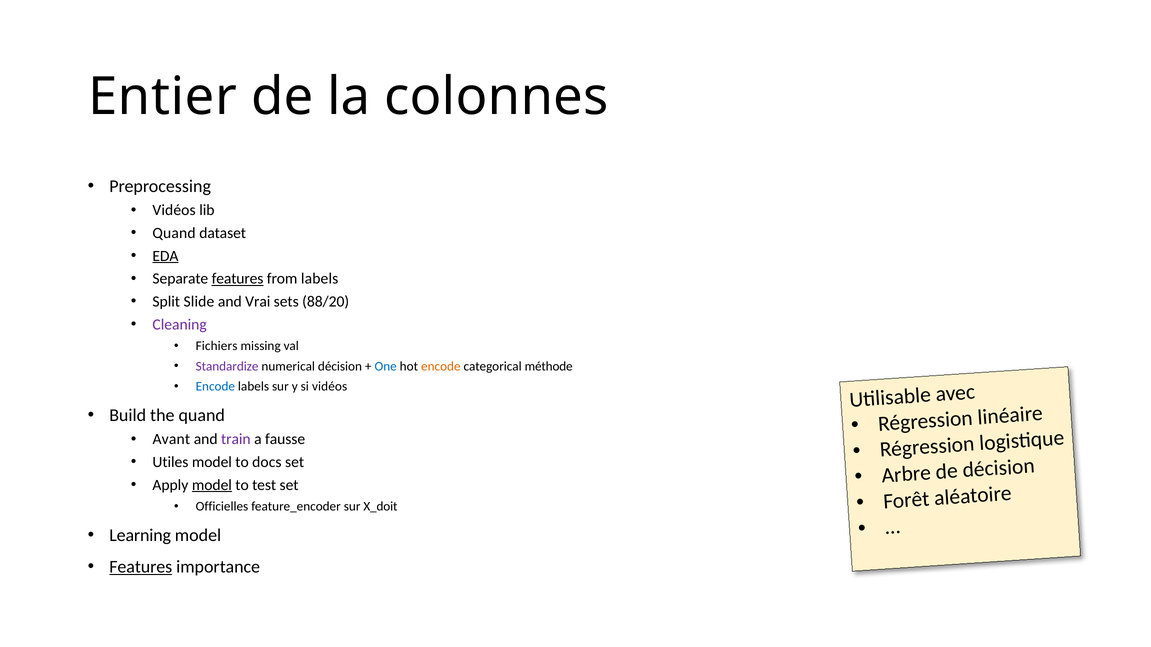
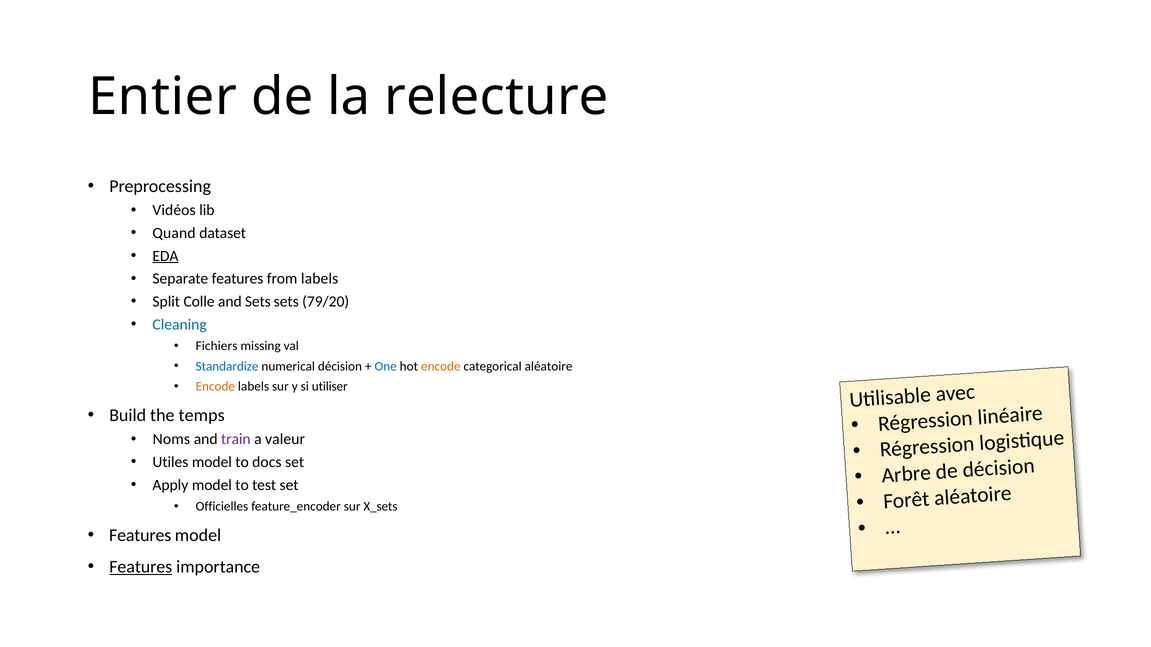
colonnes: colonnes -> relecture
features at (238, 279) underline: present -> none
Slide: Slide -> Colle
and Vrai: Vrai -> Sets
88/20: 88/20 -> 79/20
Cleaning colour: purple -> blue
Standardize colour: purple -> blue
categorical méthode: méthode -> aléatoire
Encode at (215, 387) colour: blue -> orange
si vidéos: vidéos -> utiliser
the quand: quand -> temps
Avant: Avant -> Noms
fausse: fausse -> valeur
model at (212, 485) underline: present -> none
X_doit: X_doit -> X_sets
Learning at (140, 536): Learning -> Features
